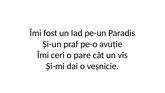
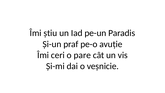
fost: fost -> știu
